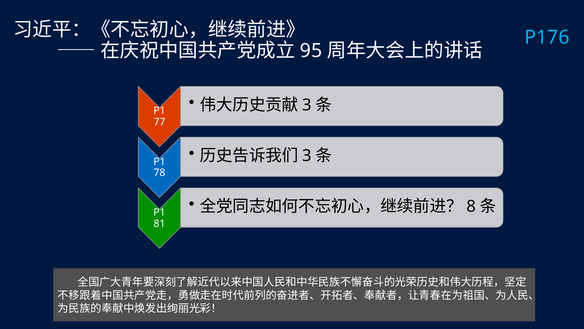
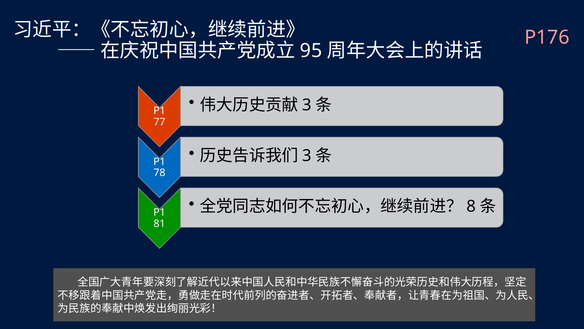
P176 colour: light blue -> pink
